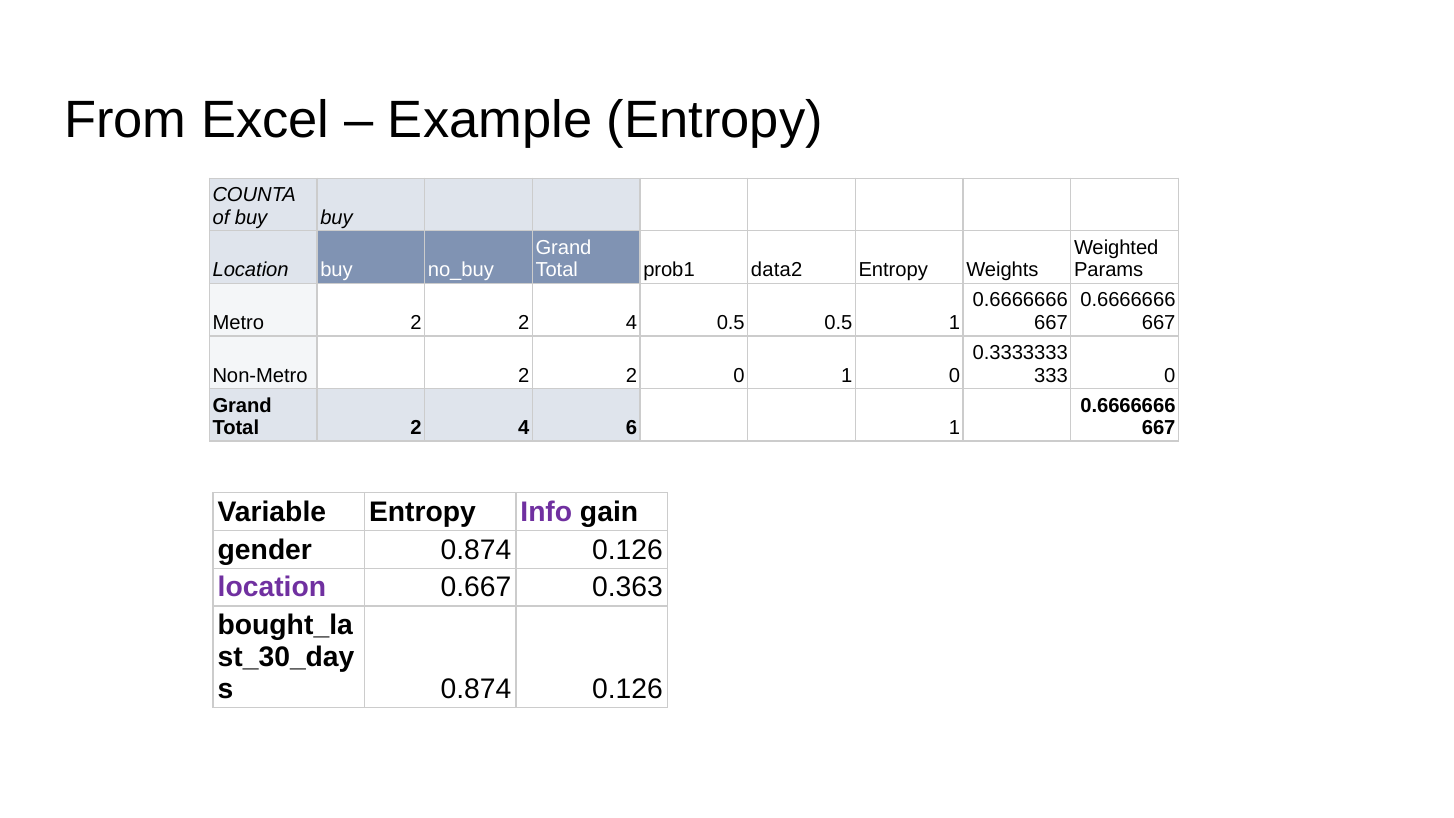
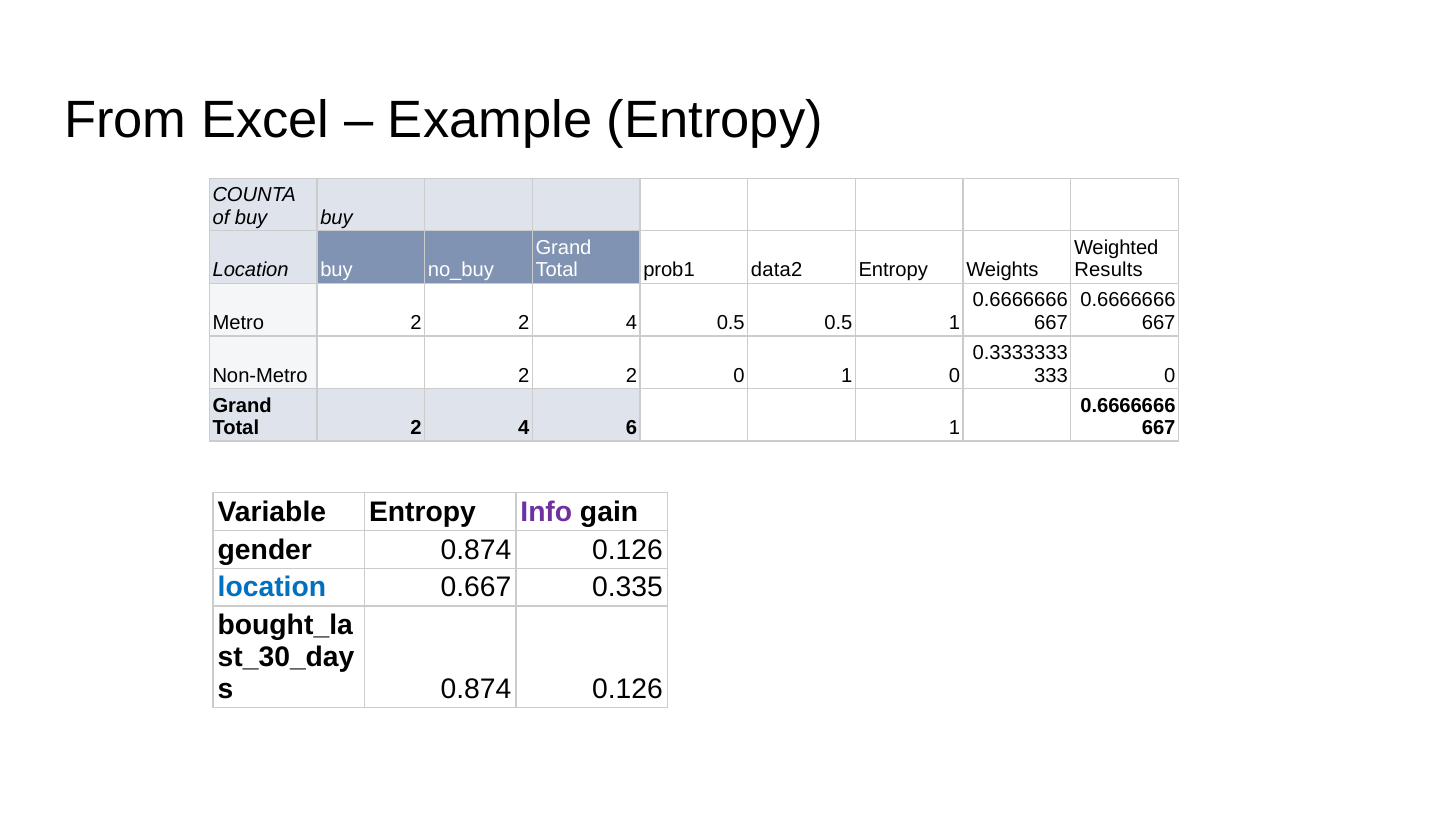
Params: Params -> Results
location at (272, 588) colour: purple -> blue
0.363: 0.363 -> 0.335
